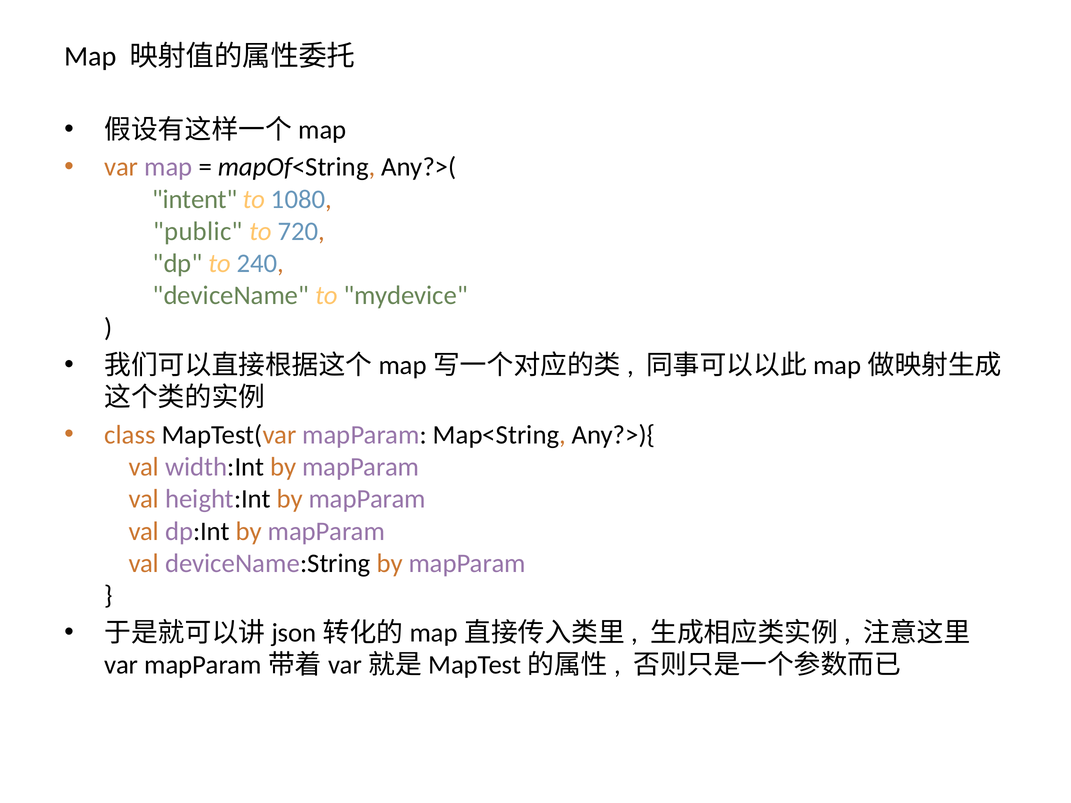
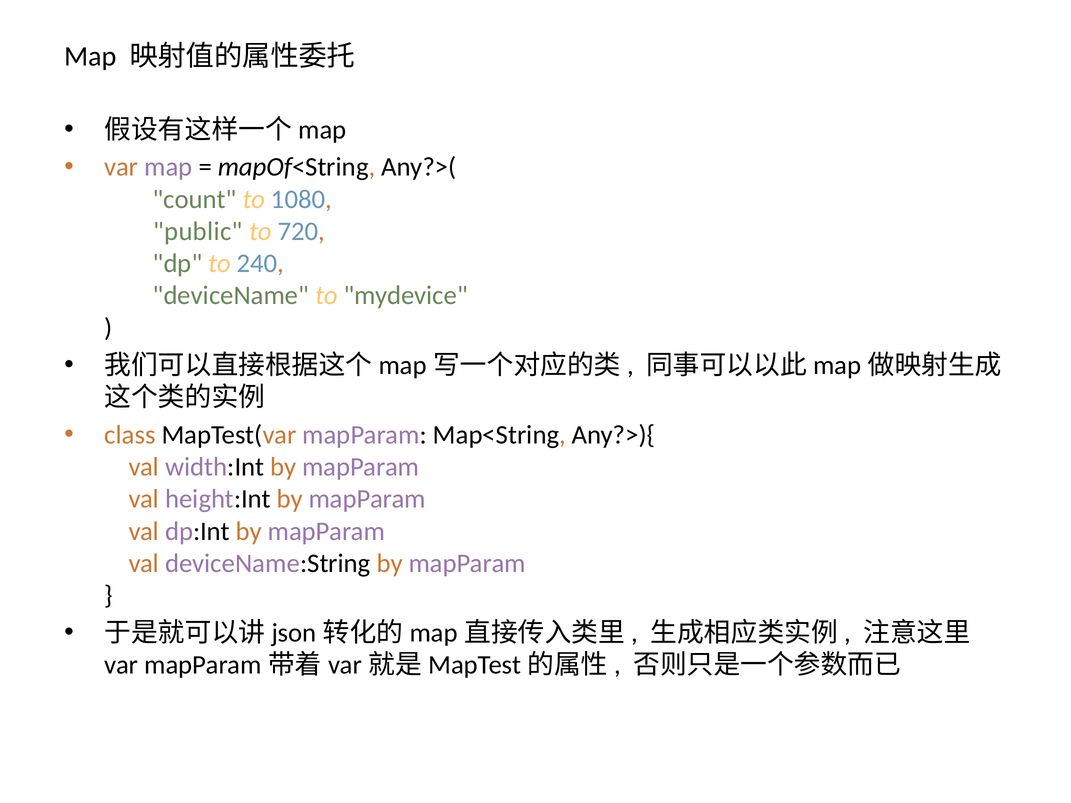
intent: intent -> count
